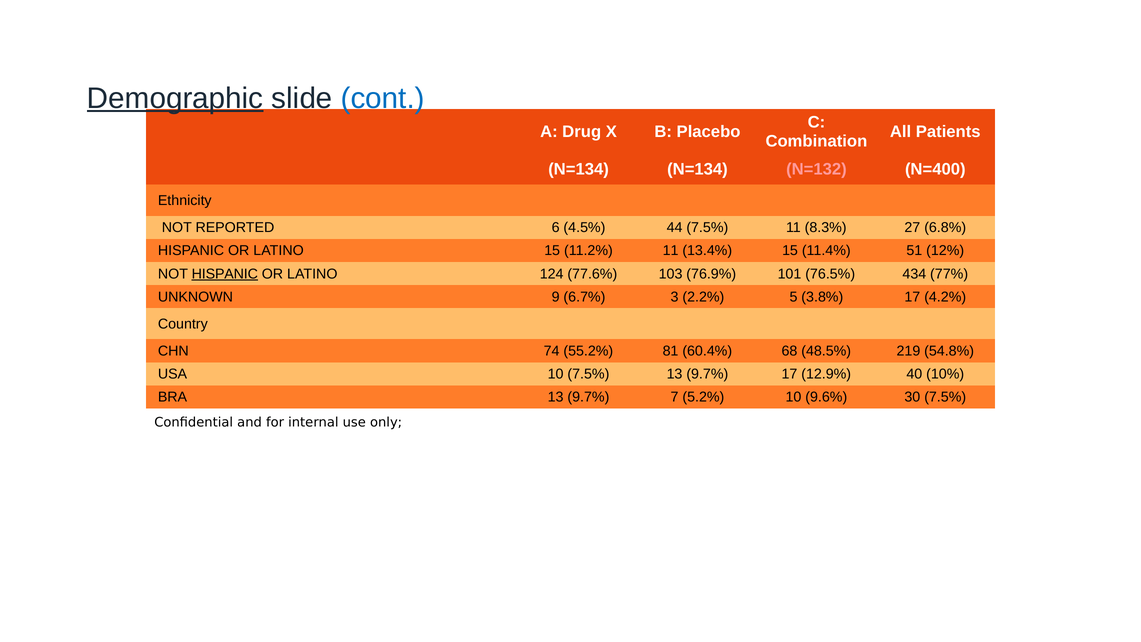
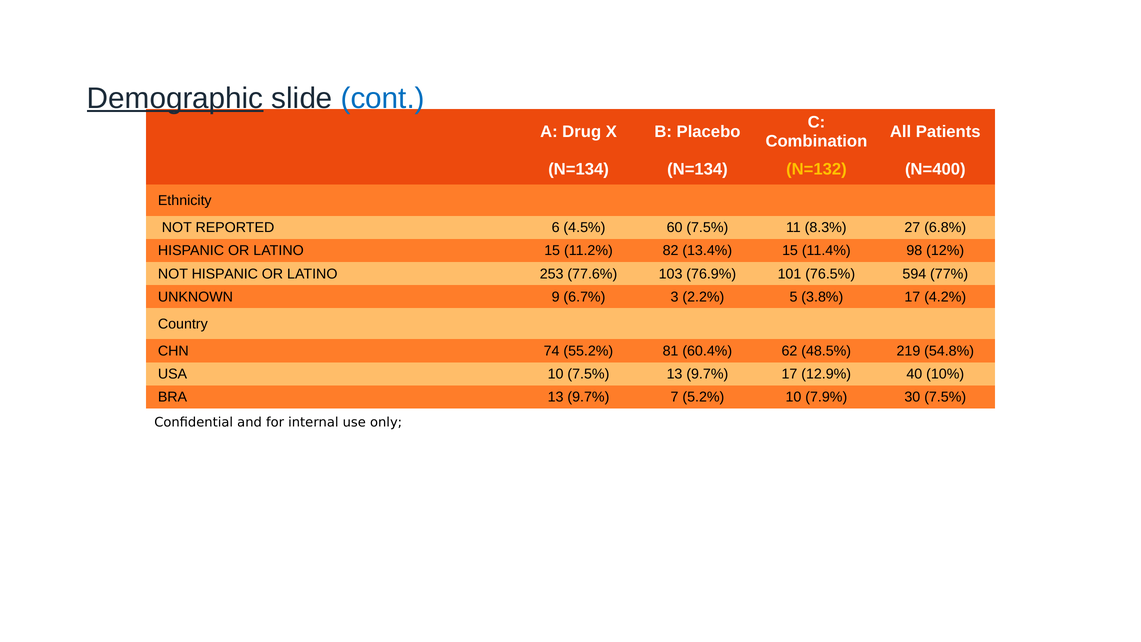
N=132 colour: pink -> yellow
44: 44 -> 60
11.2% 11: 11 -> 82
51: 51 -> 98
HISPANIC at (225, 274) underline: present -> none
124: 124 -> 253
434: 434 -> 594
68: 68 -> 62
9.6%: 9.6% -> 7.9%
